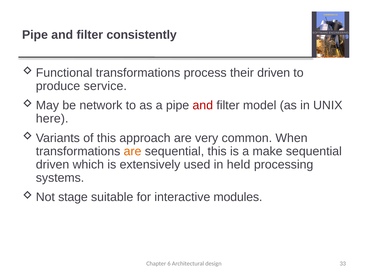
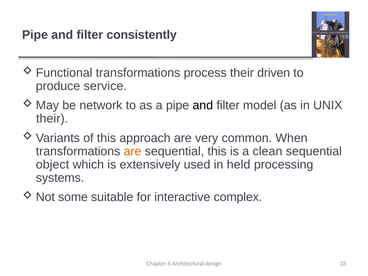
and at (203, 105) colour: red -> black
here at (52, 119): here -> their
make: make -> clean
driven at (53, 164): driven -> object
stage: stage -> some
modules: modules -> complex
